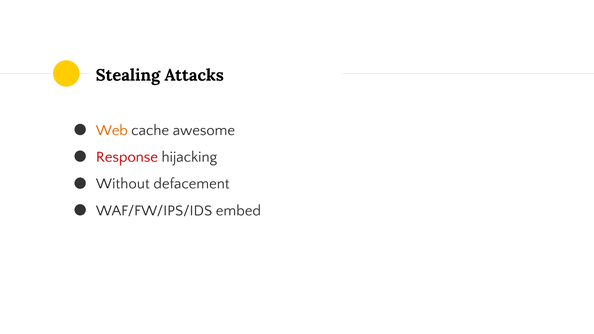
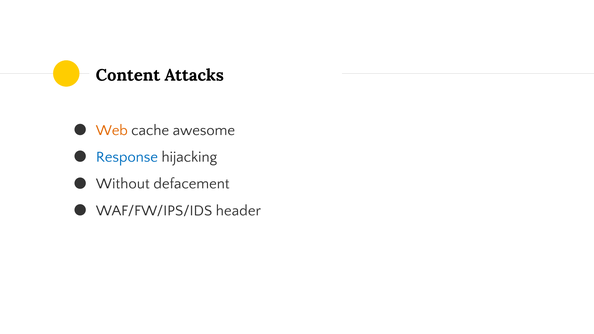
Stealing: Stealing -> Content
Response colour: red -> blue
embed: embed -> header
